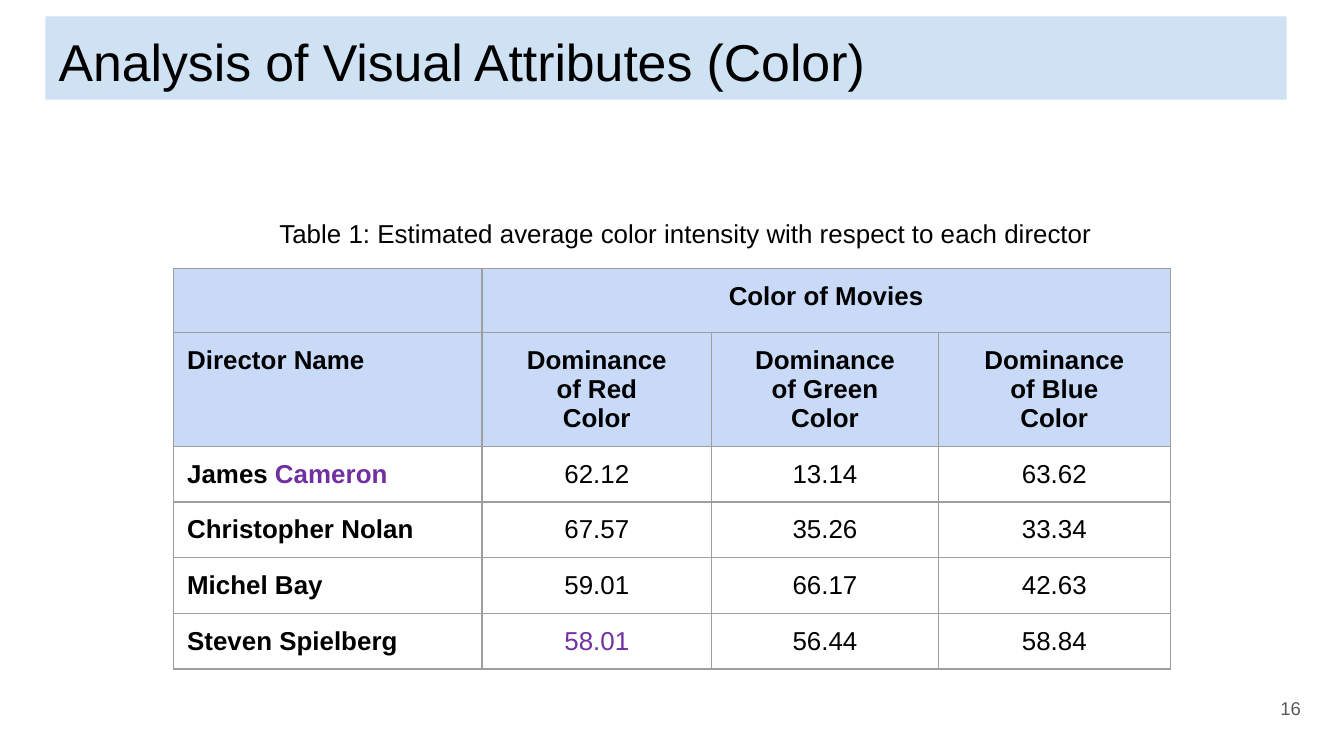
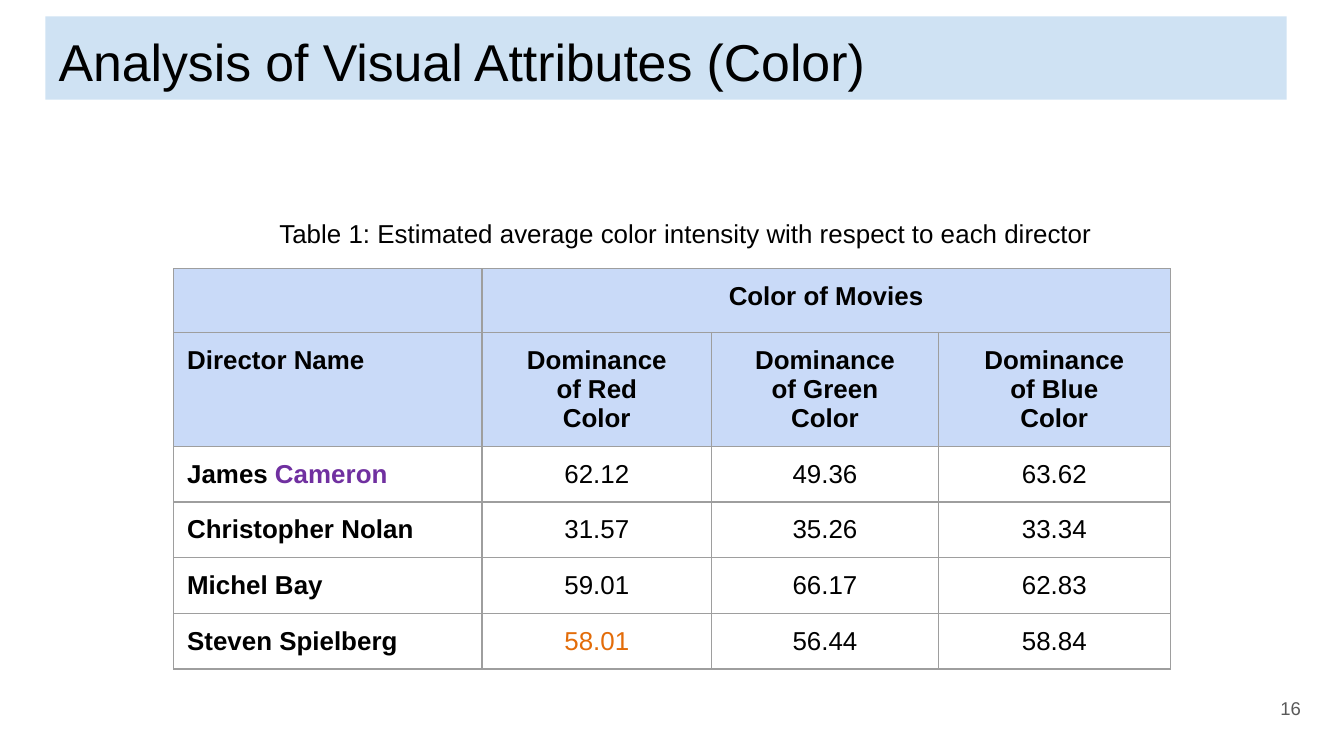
13.14: 13.14 -> 49.36
67.57: 67.57 -> 31.57
42.63: 42.63 -> 62.83
58.01 colour: purple -> orange
